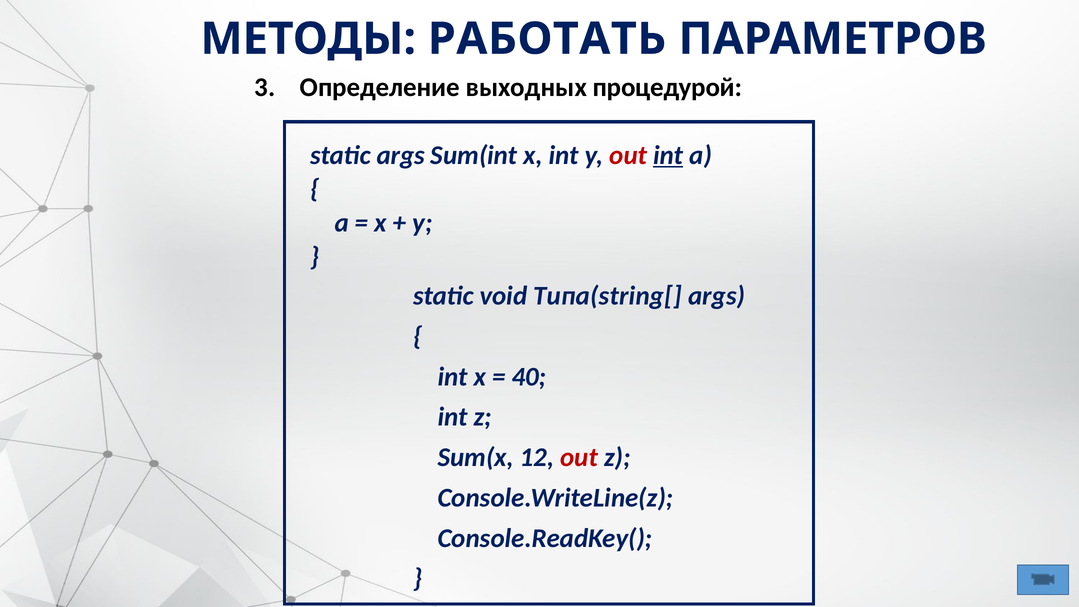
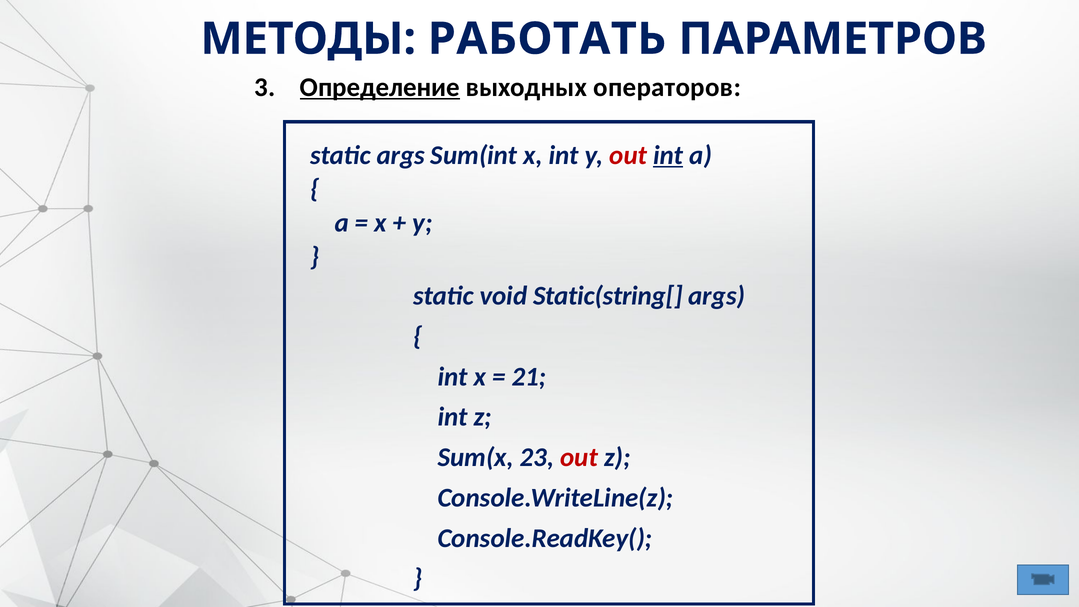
Определение underline: none -> present
процедурой: процедурой -> операторов
Типа(string[: Типа(string[ -> Static(string[
40: 40 -> 21
12: 12 -> 23
